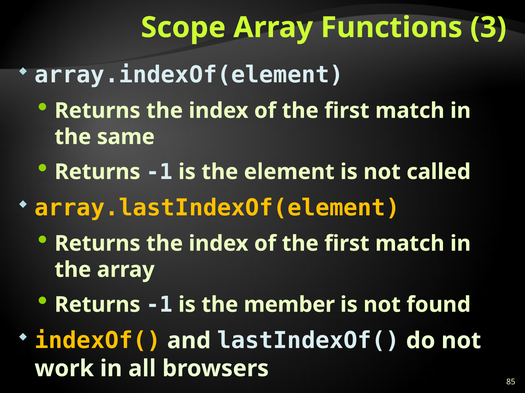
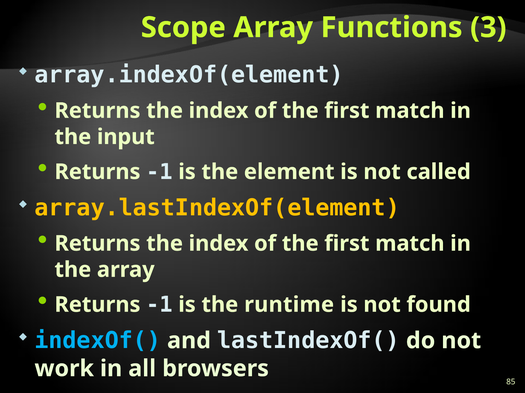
same: same -> input
member: member -> runtime
indexOf( colour: yellow -> light blue
